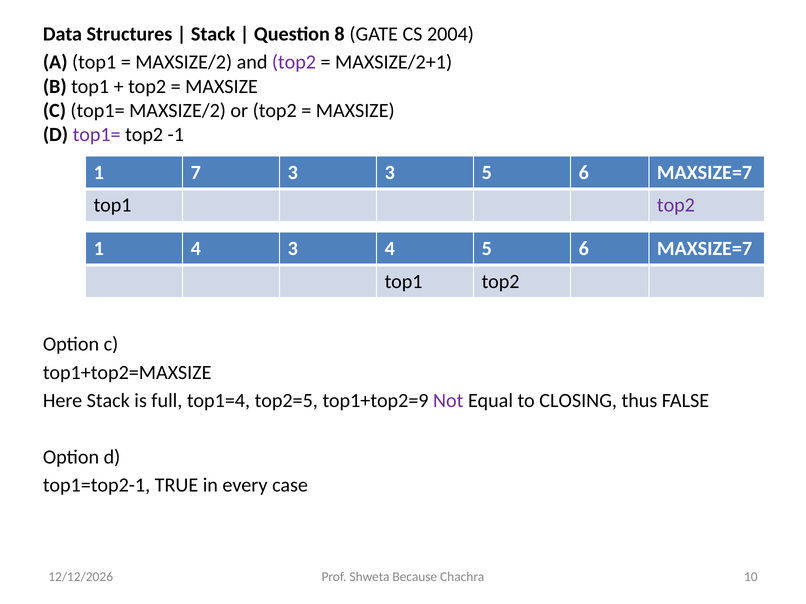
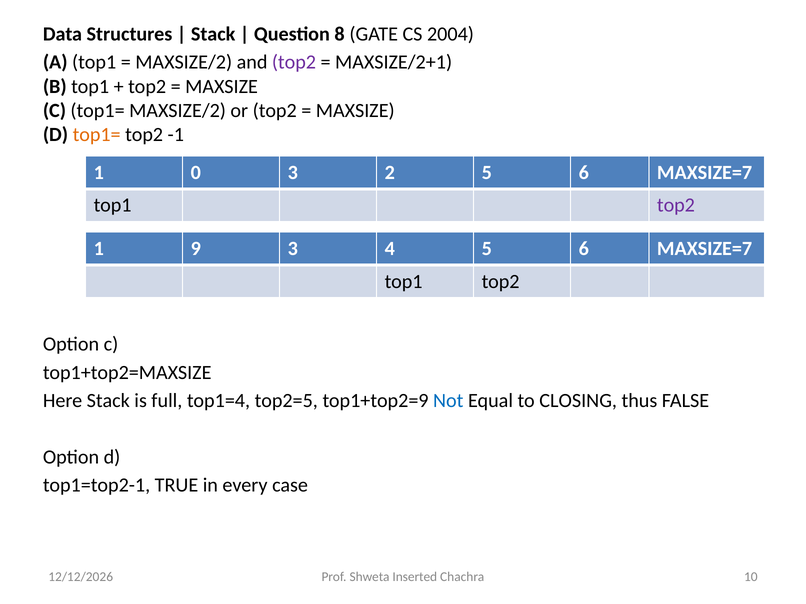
top1= at (97, 135) colour: purple -> orange
7: 7 -> 0
3 3: 3 -> 2
1 4: 4 -> 9
Not colour: purple -> blue
Because: Because -> Inserted
